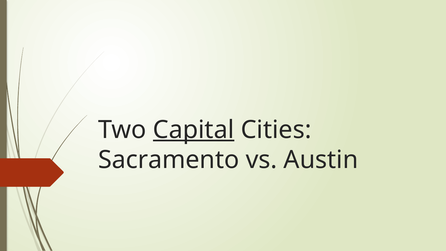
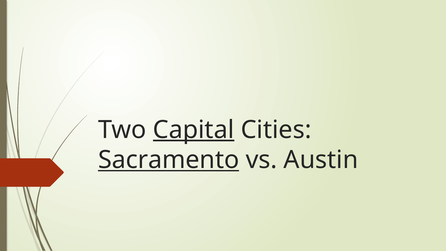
Sacramento underline: none -> present
